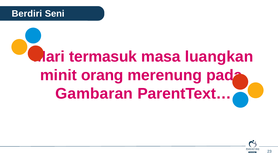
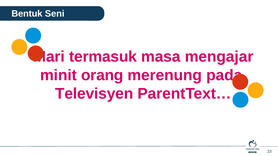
Berdiri: Berdiri -> Bentuk
luangkan: luangkan -> mengajar
Gambaran: Gambaran -> Televisyen
